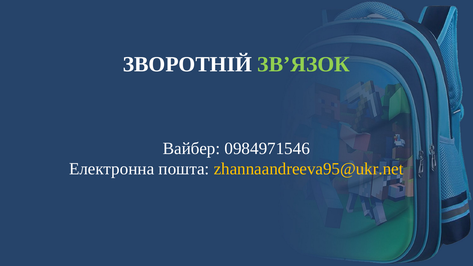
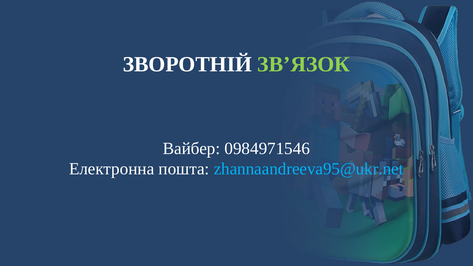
zhannaandreeva95@ukr.net colour: yellow -> light blue
